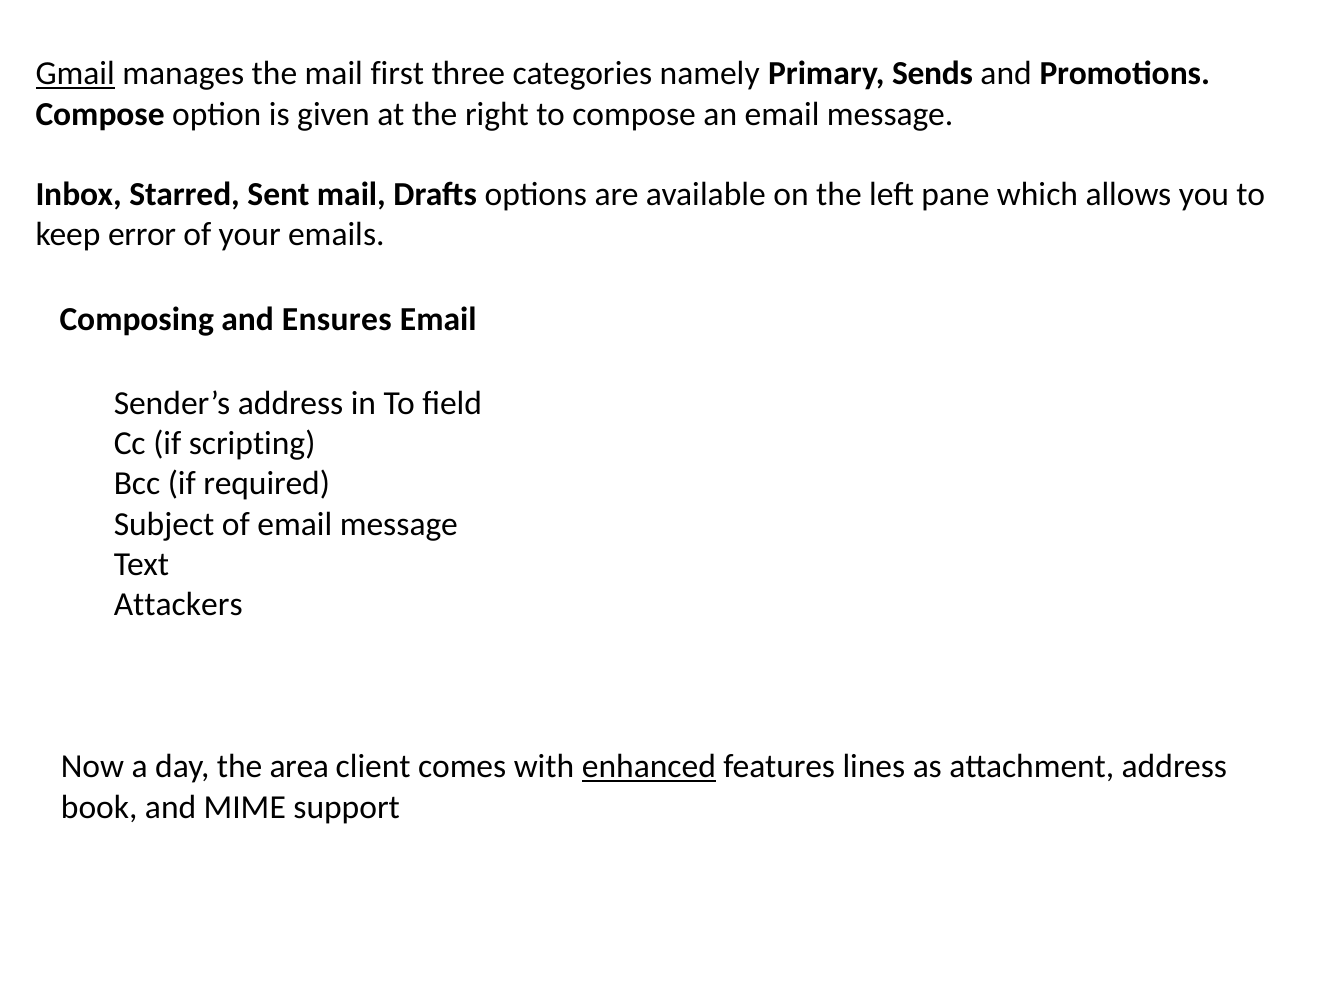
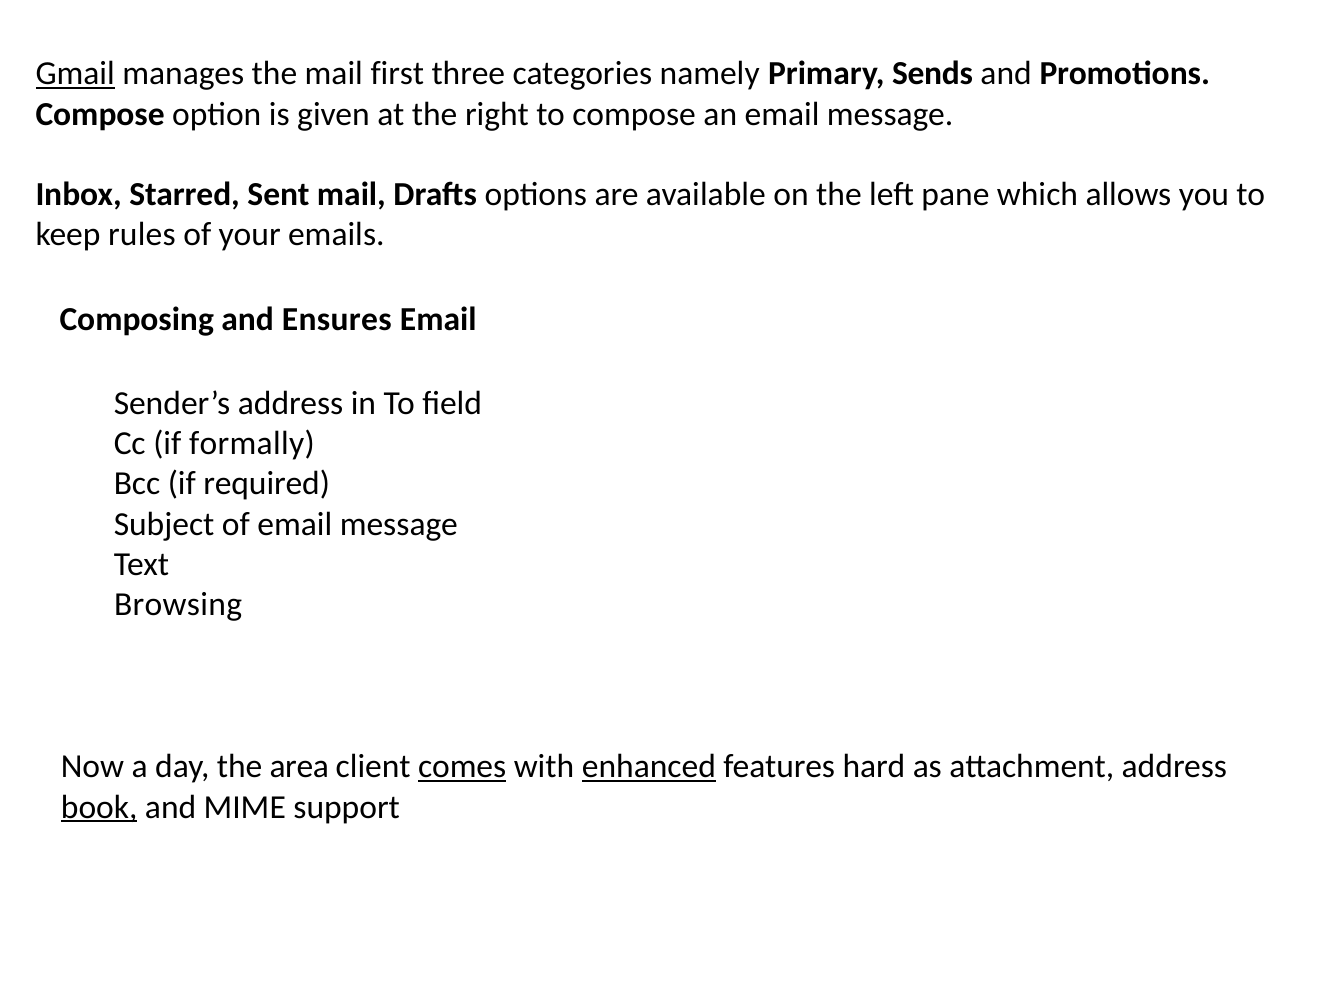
error: error -> rules
scripting: scripting -> formally
Attackers: Attackers -> Browsing
comes underline: none -> present
lines: lines -> hard
book underline: none -> present
